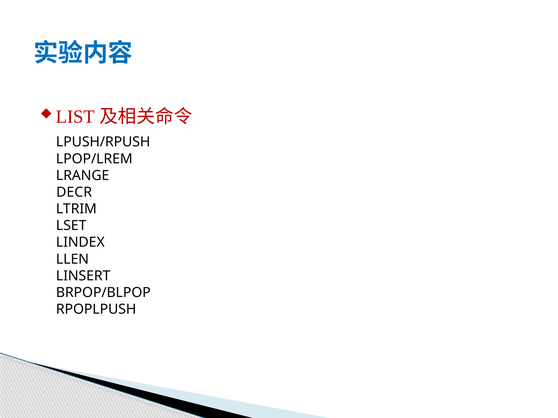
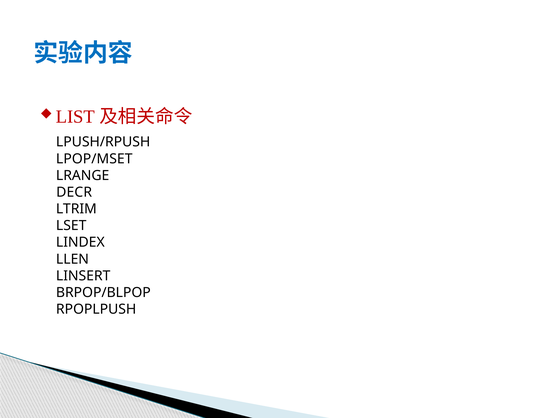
LPOP/LREM: LPOP/LREM -> LPOP/MSET
